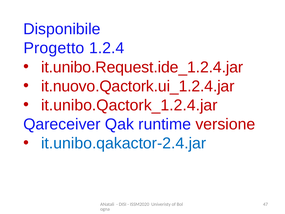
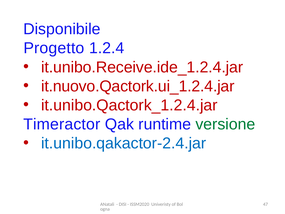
it.unibo.Request.ide_1.2.4.jar: it.unibo.Request.ide_1.2.4.jar -> it.unibo.Receive.ide_1.2.4.jar
Qareceiver: Qareceiver -> Timeractor
versione colour: red -> green
